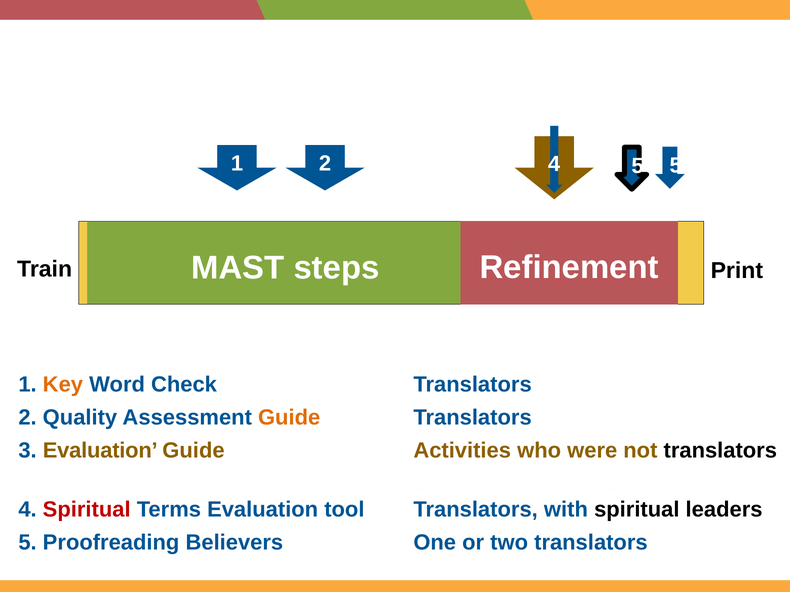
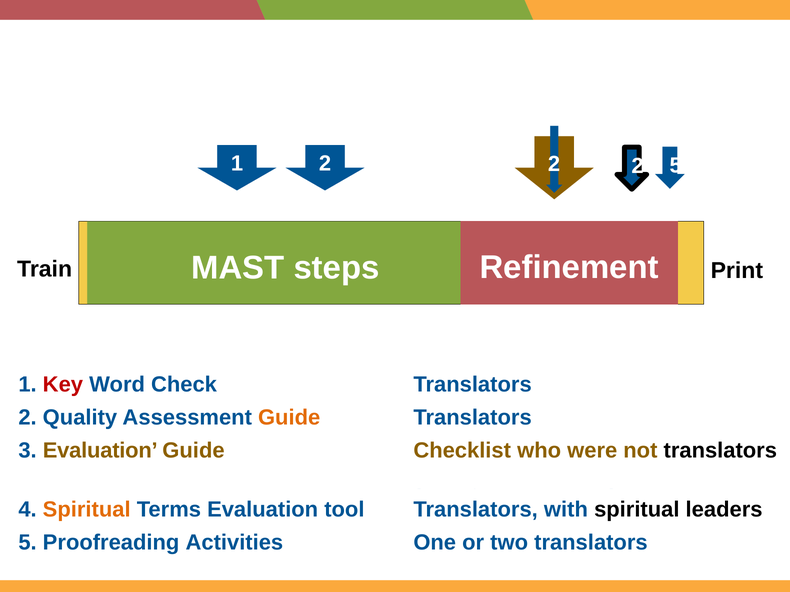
2 4: 4 -> 2
1 5: 5 -> 2
Key colour: orange -> red
Activities: Activities -> Checklist
Spiritual at (87, 510) colour: red -> orange
Believers: Believers -> Activities
